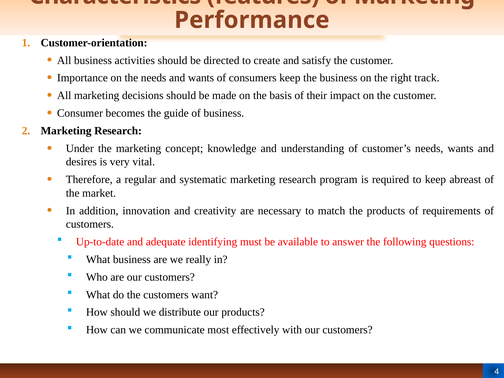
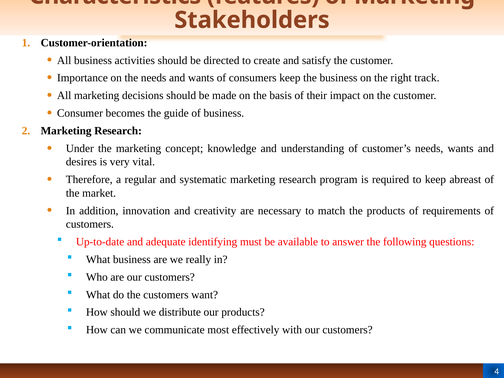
Performance: Performance -> Stakeholders
